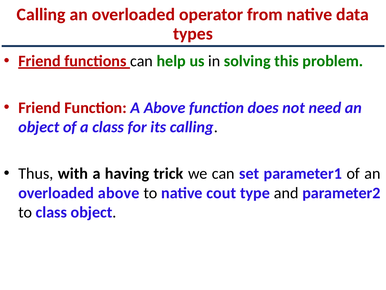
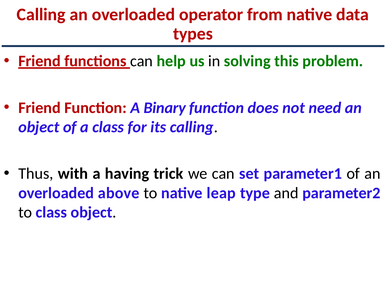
A Above: Above -> Binary
cout: cout -> leap
